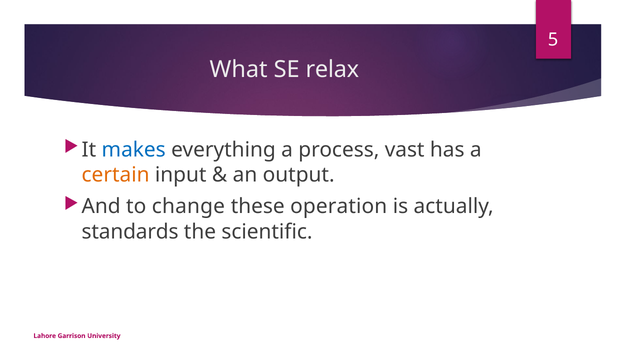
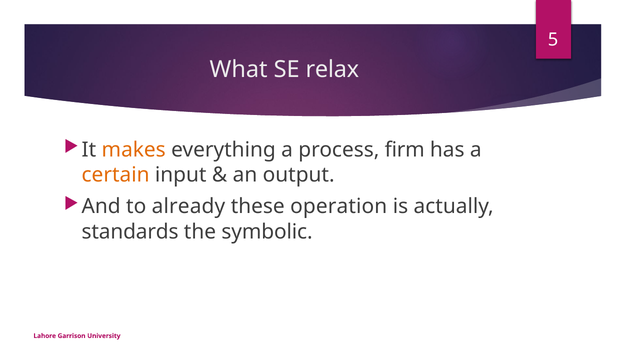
makes colour: blue -> orange
vast: vast -> firm
change: change -> already
scientific: scientific -> symbolic
